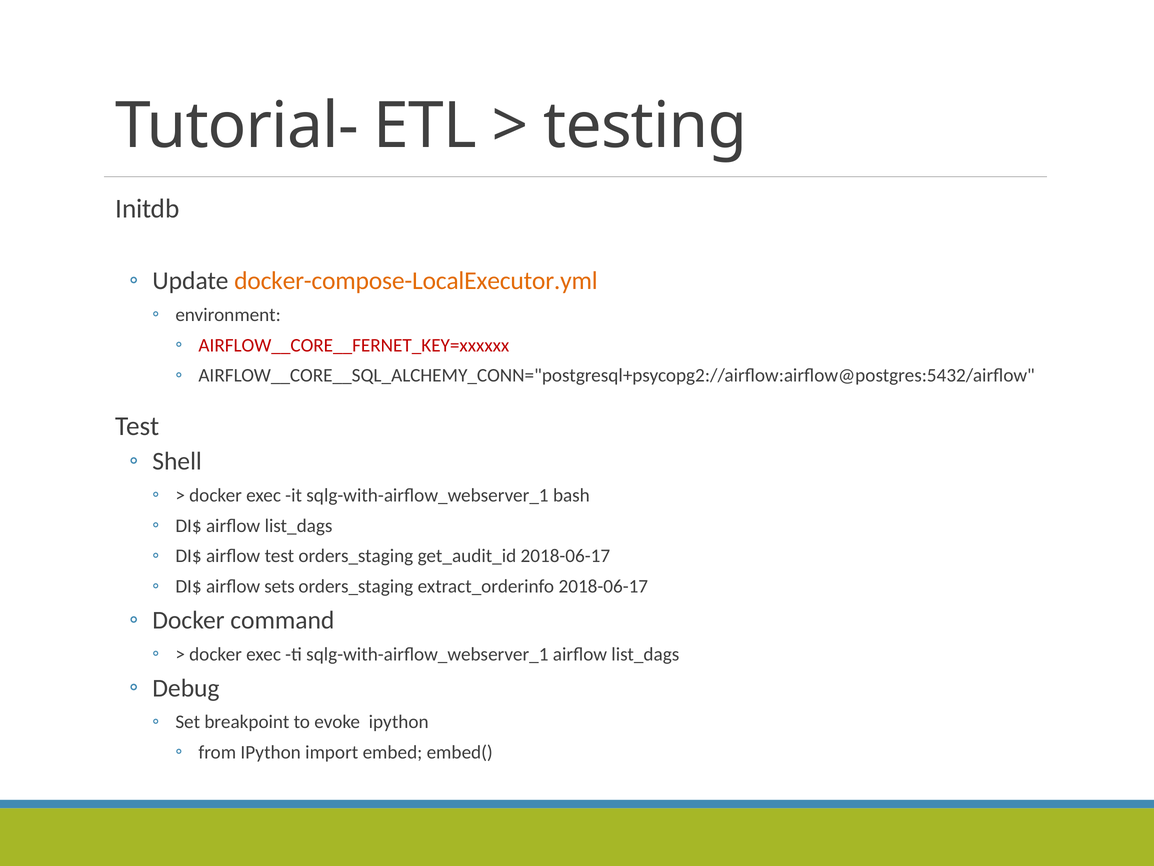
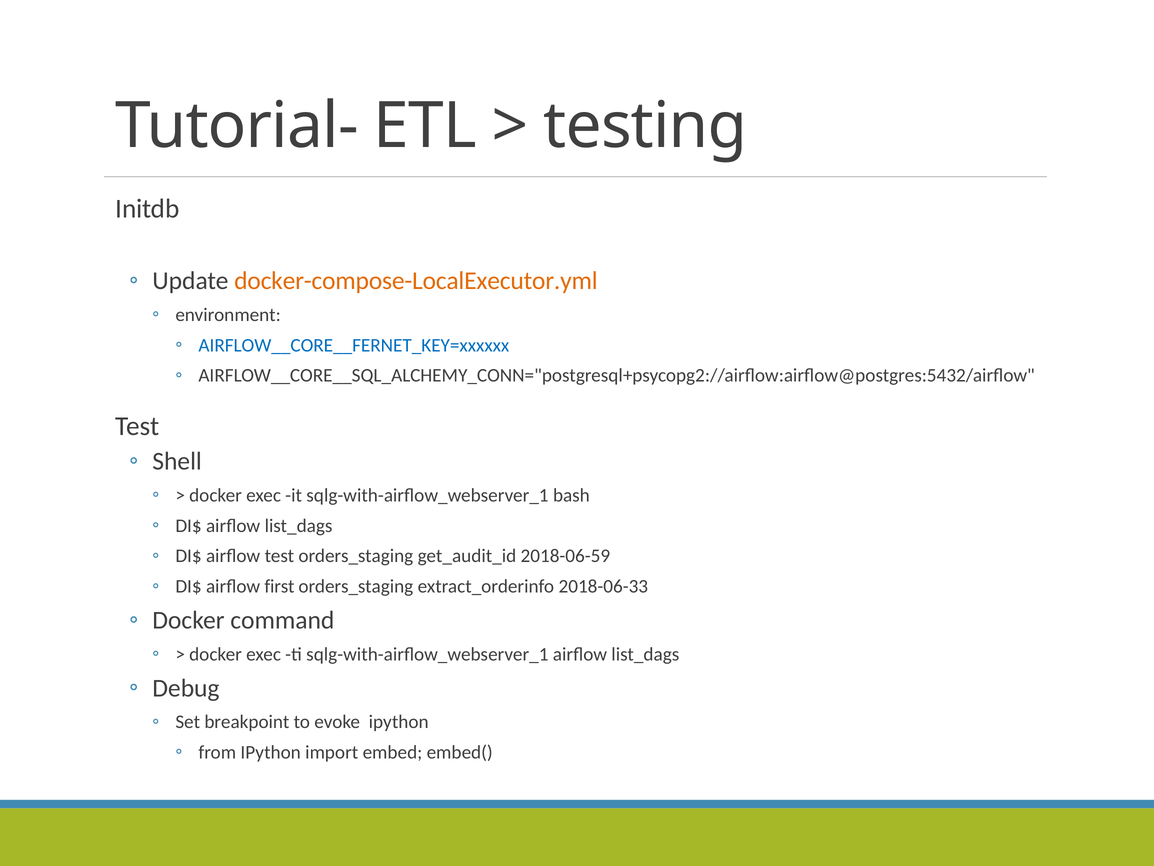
AIRFLOW__CORE__FERNET_KEY=xxxxxx colour: red -> blue
get_audit_id 2018-06-17: 2018-06-17 -> 2018-06-59
sets: sets -> first
extract_orderinfo 2018-06-17: 2018-06-17 -> 2018-06-33
